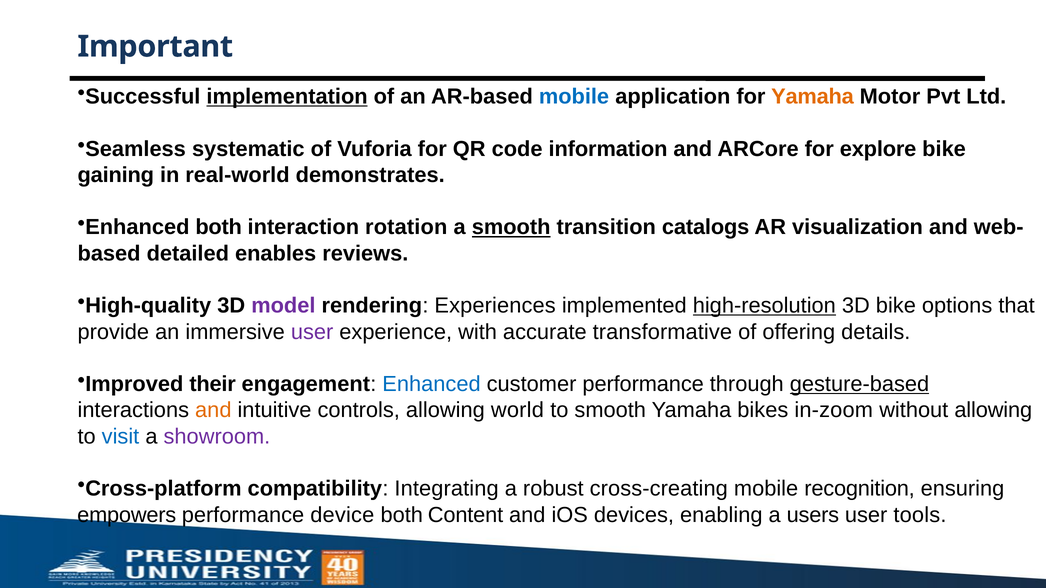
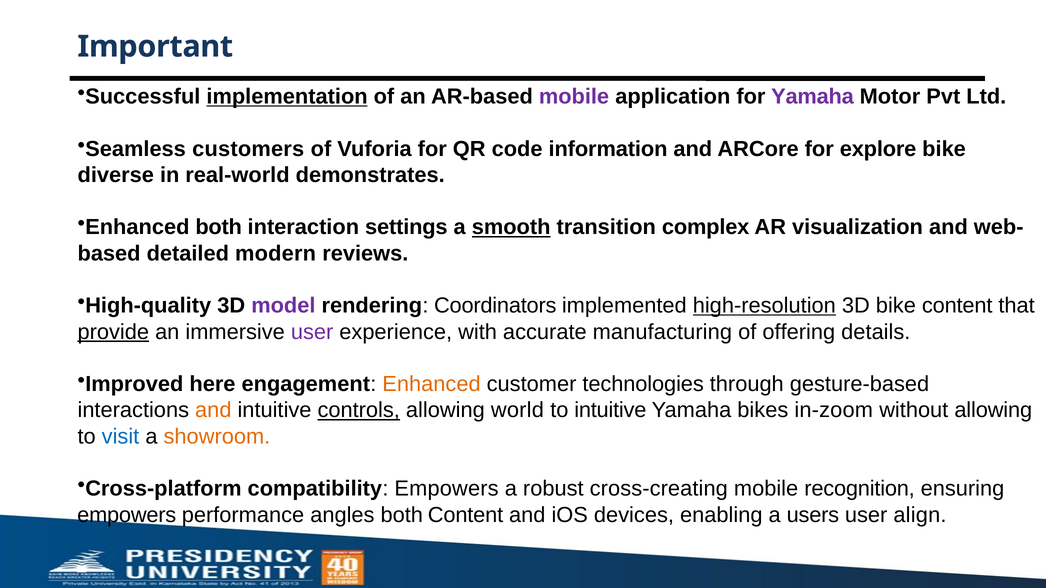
mobile at (574, 97) colour: blue -> purple
Yamaha at (813, 97) colour: orange -> purple
systematic: systematic -> customers
gaining: gaining -> diverse
rotation: rotation -> settings
catalogs: catalogs -> complex
enables: enables -> modern
Experiences: Experiences -> Coordinators
bike options: options -> content
provide underline: none -> present
transformative: transformative -> manufacturing
their: their -> here
Enhanced at (431, 384) colour: blue -> orange
customer performance: performance -> technologies
gesture-based underline: present -> none
controls underline: none -> present
to smooth: smooth -> intuitive
showroom colour: purple -> orange
compatibility Integrating: Integrating -> Empowers
device: device -> angles
tools: tools -> align
